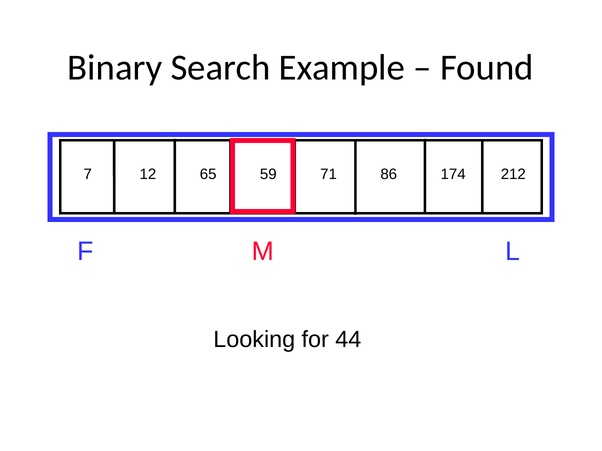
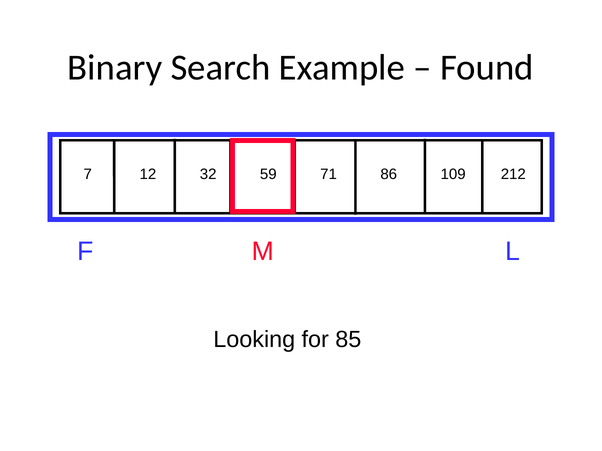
65: 65 -> 32
174: 174 -> 109
44: 44 -> 85
